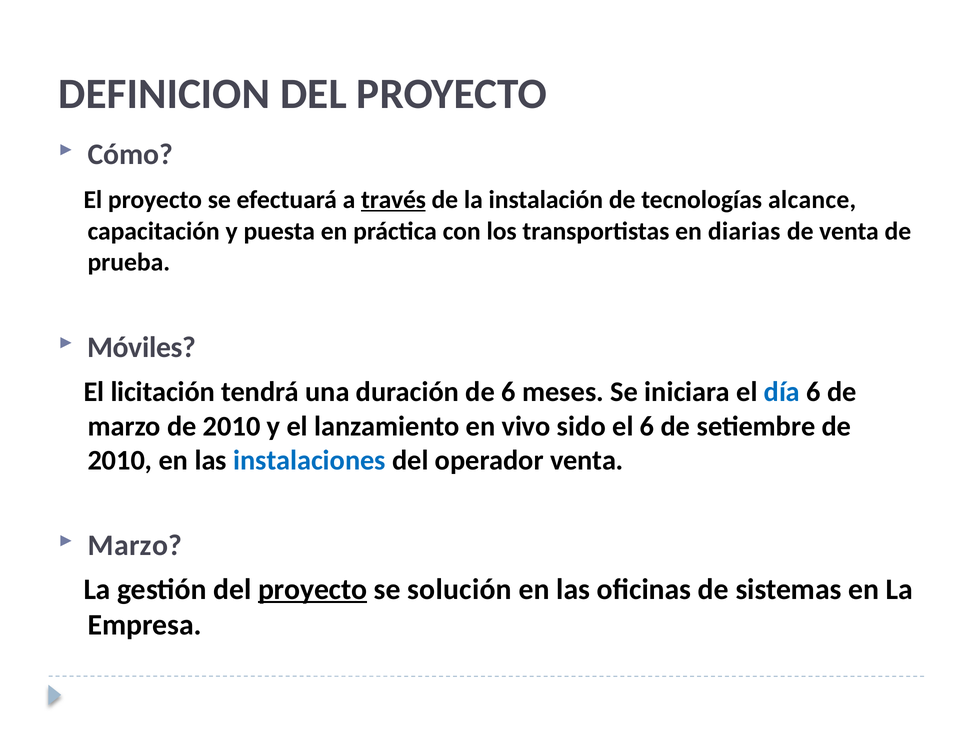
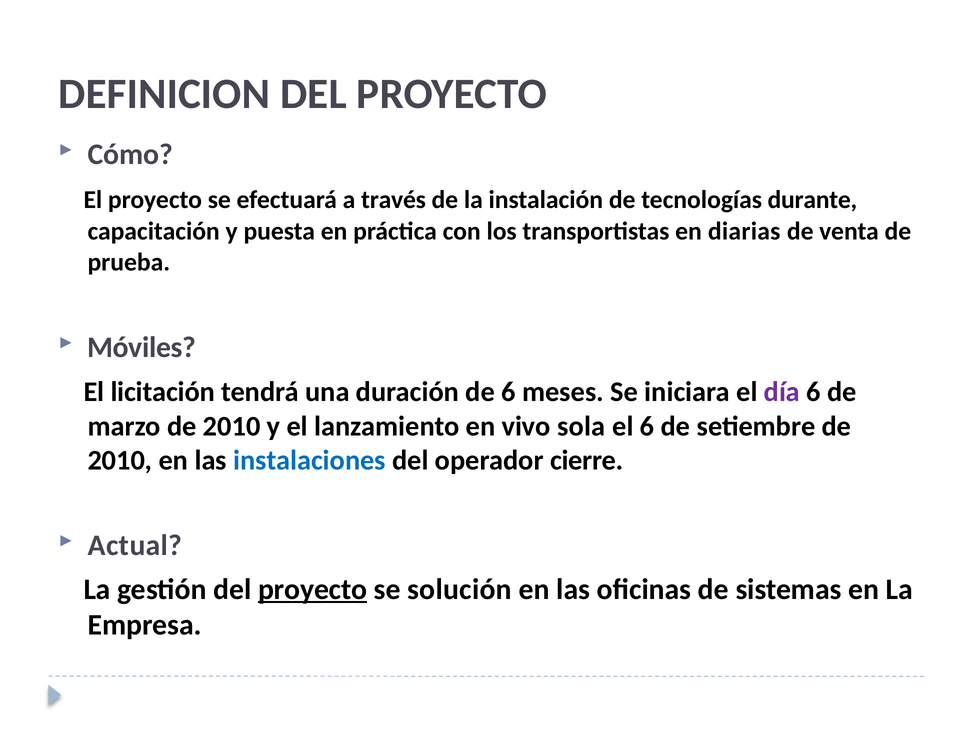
través underline: present -> none
alcance: alcance -> durante
día colour: blue -> purple
sido: sido -> sola
operador venta: venta -> cierre
Marzo at (135, 545): Marzo -> Actual
